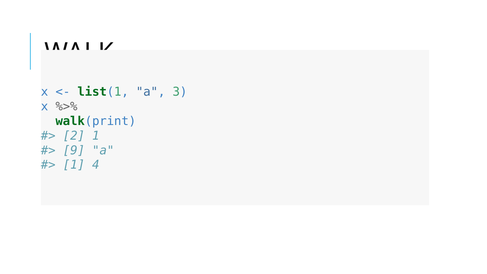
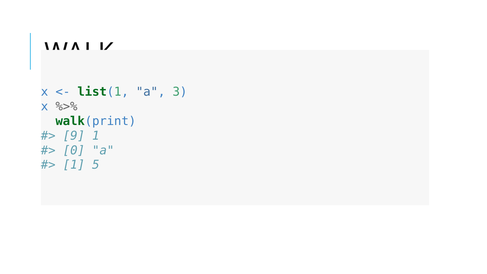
2: 2 -> 9
9: 9 -> 0
4: 4 -> 5
